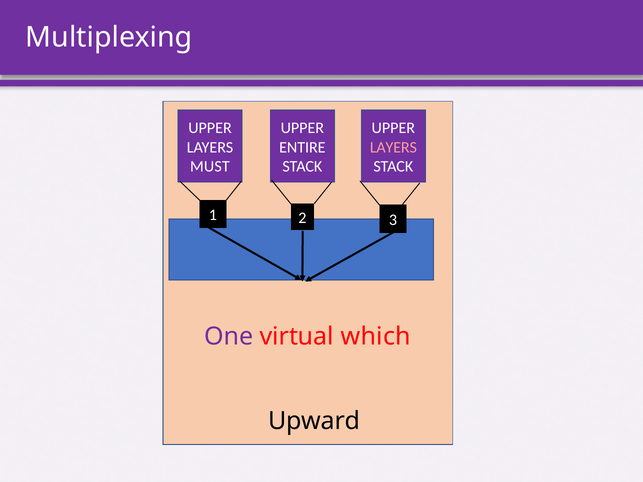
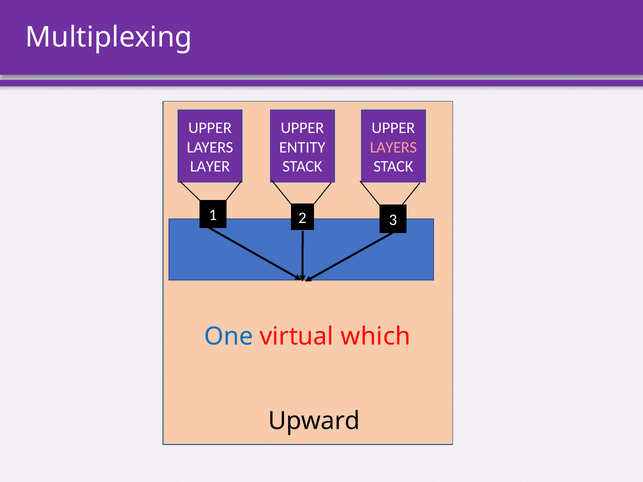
ENTIRE: ENTIRE -> ENTITY
MUST: MUST -> LAYER
One colour: purple -> blue
